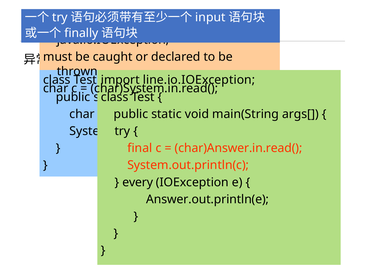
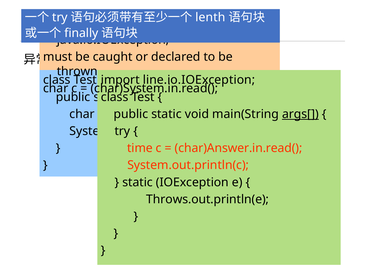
input: input -> lenth
args[ at (300, 114) underline: none -> present
final: final -> time
every at (138, 182): every -> static
Answer.out.println(e: Answer.out.println(e -> Throws.out.println(e
